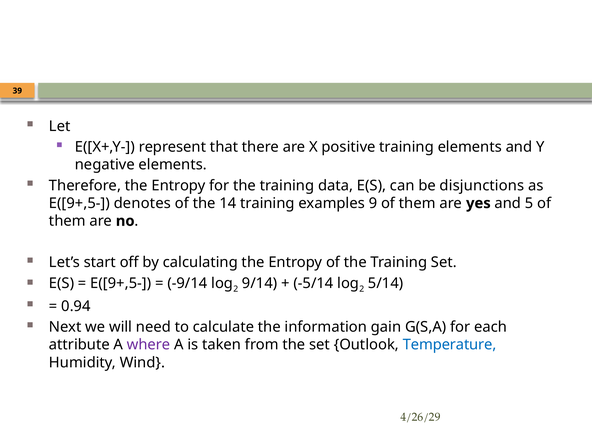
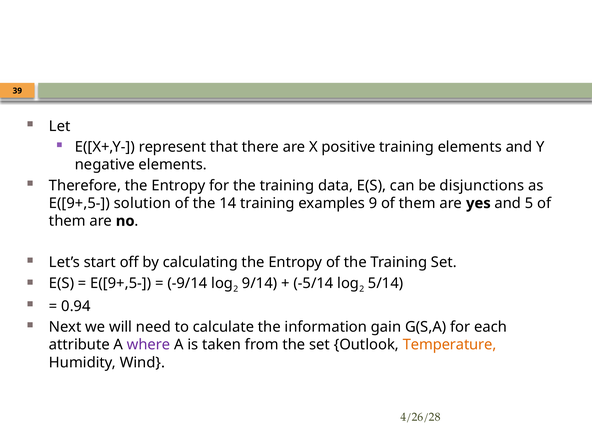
denotes: denotes -> solution
Temperature colour: blue -> orange
4/26/29: 4/26/29 -> 4/26/28
